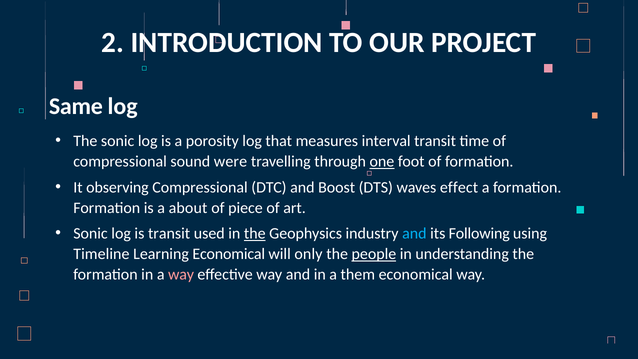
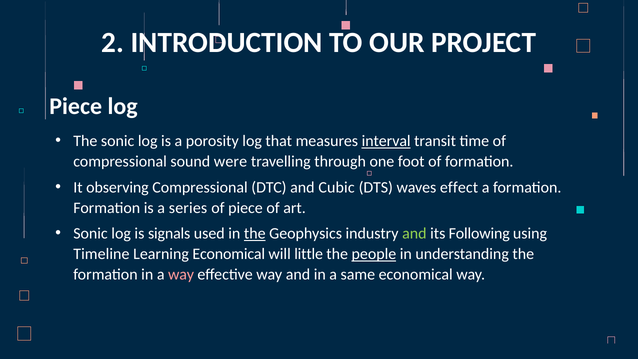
Same at (76, 106): Same -> Piece
interval underline: none -> present
one underline: present -> none
Boost: Boost -> Cubic
about: about -> series
is transit: transit -> signals
and at (414, 234) colour: light blue -> light green
only: only -> little
them: them -> same
